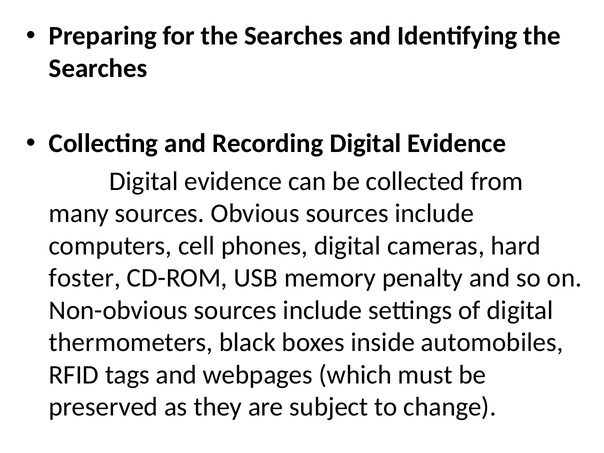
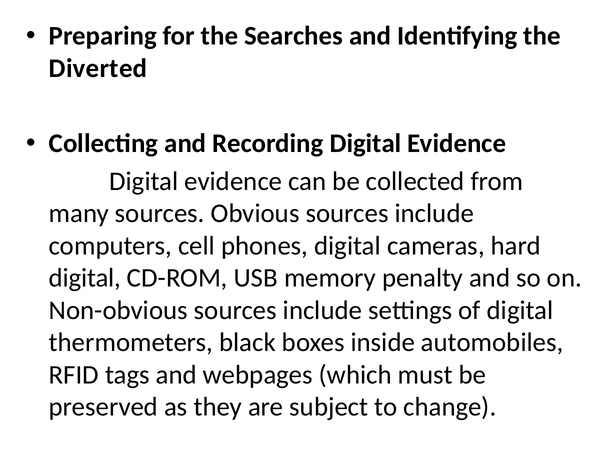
Searches at (98, 68): Searches -> Diverted
foster at (85, 278): foster -> digital
